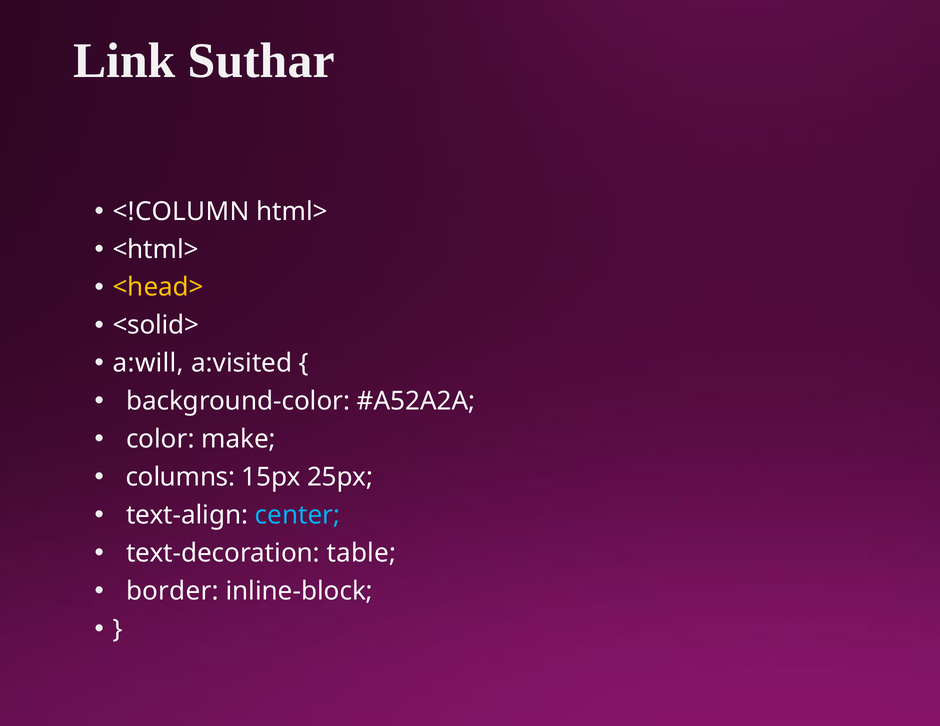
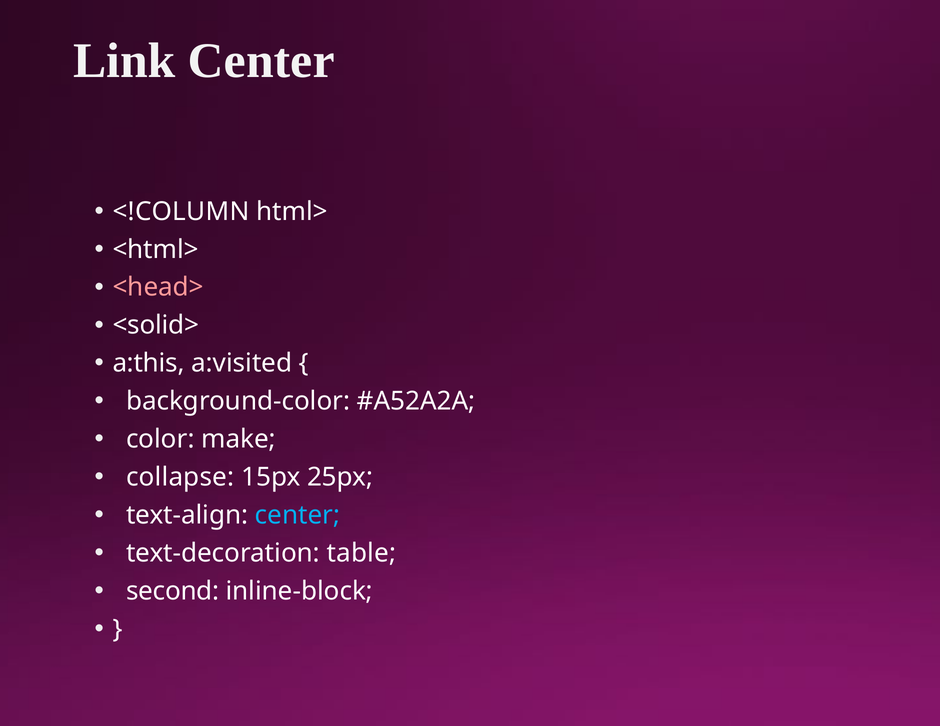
Link Suthar: Suthar -> Center
<head> colour: yellow -> pink
a:will: a:will -> a:this
columns: columns -> collapse
border: border -> second
